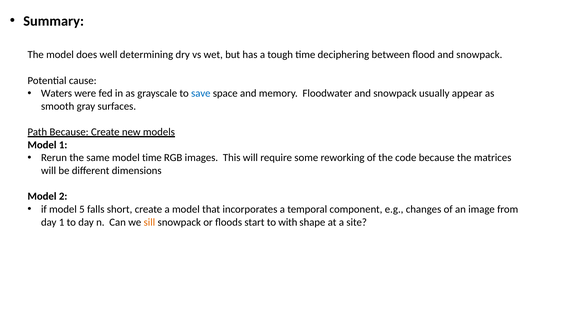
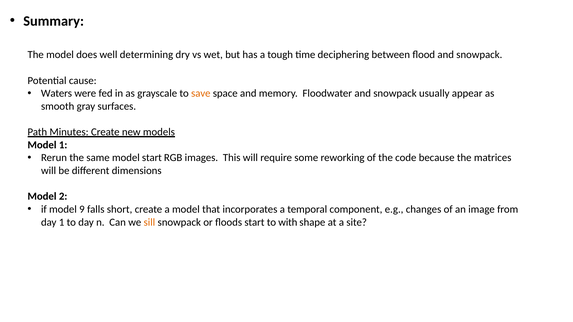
save colour: blue -> orange
Path Because: Because -> Minutes
model time: time -> start
5: 5 -> 9
